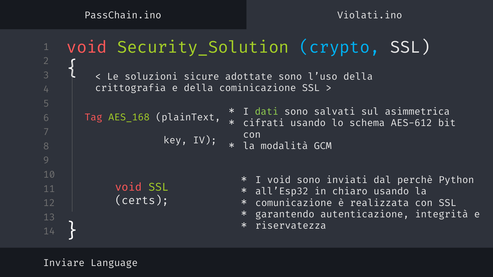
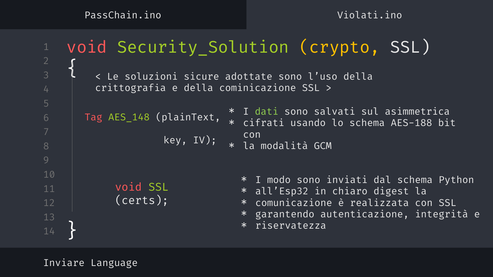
crypto colour: light blue -> yellow
AES_168: AES_168 -> AES_148
AES-612: AES-612 -> AES-188
I void: void -> modo
dal perchè: perchè -> schema
chiaro usando: usando -> digest
